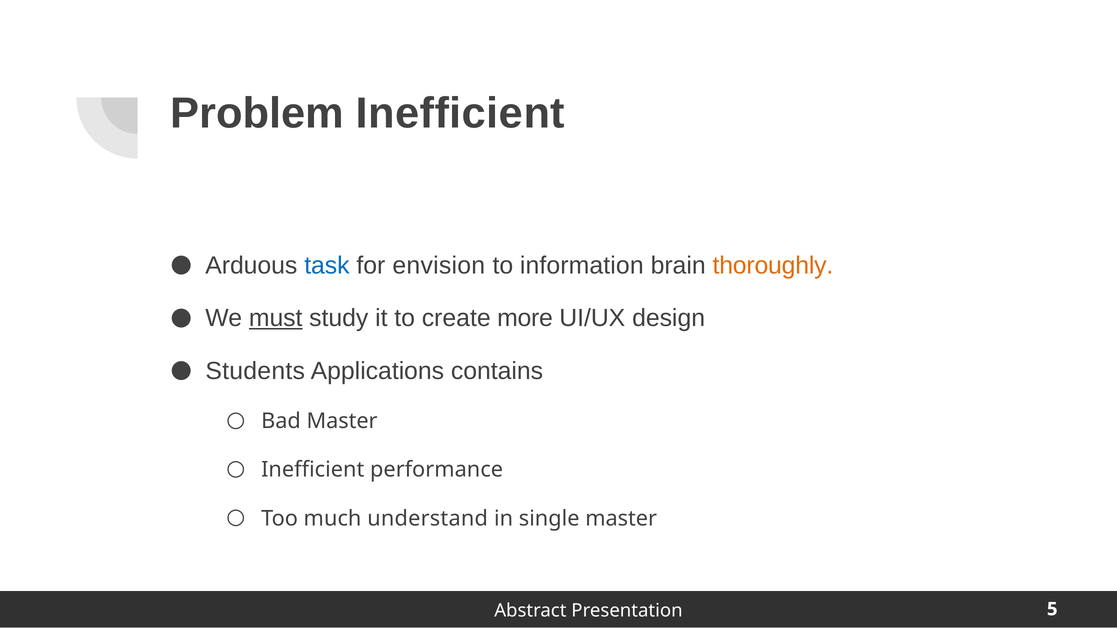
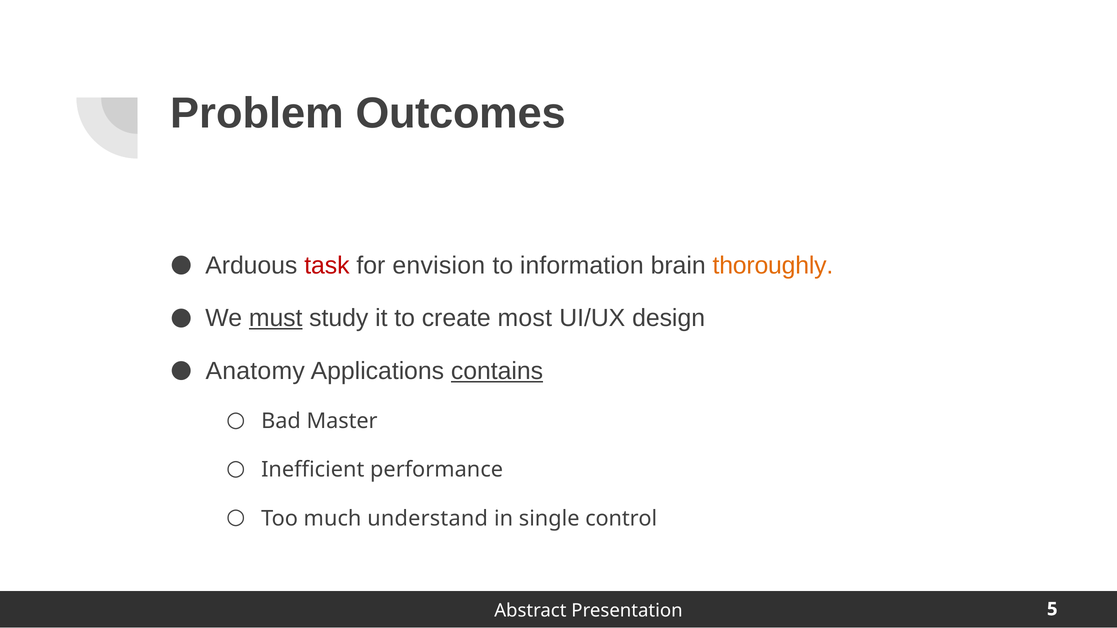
Problem Inefficient: Inefficient -> Outcomes
task colour: blue -> red
more: more -> most
Students: Students -> Anatomy
contains underline: none -> present
single master: master -> control
